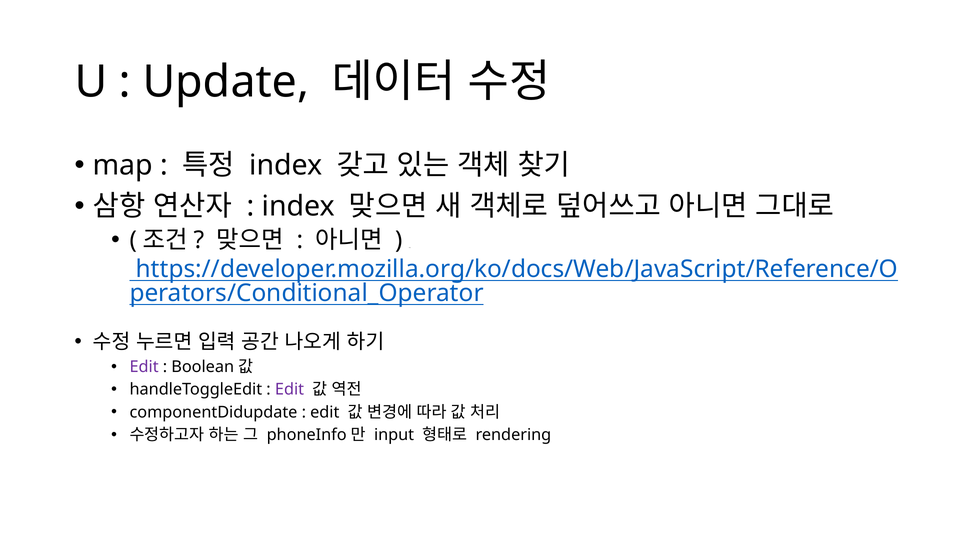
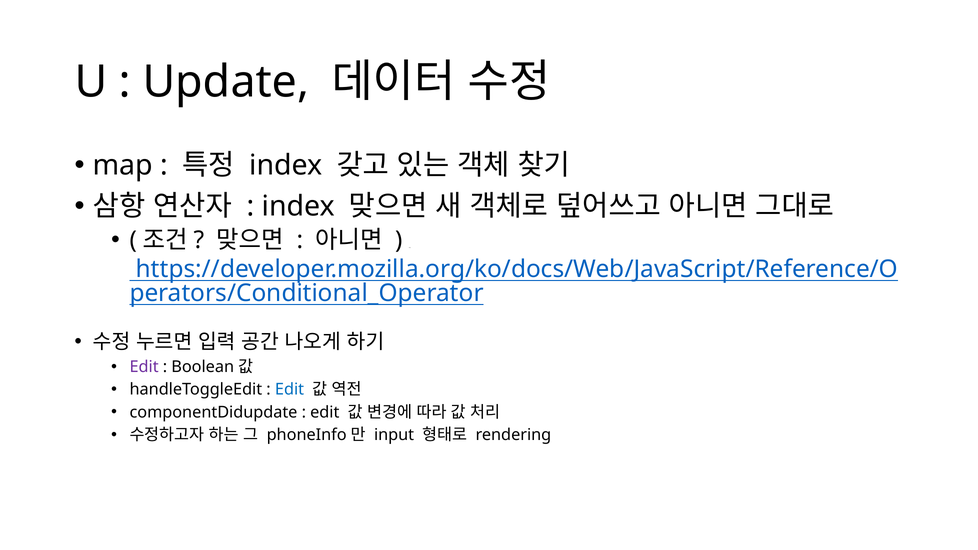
Edit at (290, 390) colour: purple -> blue
